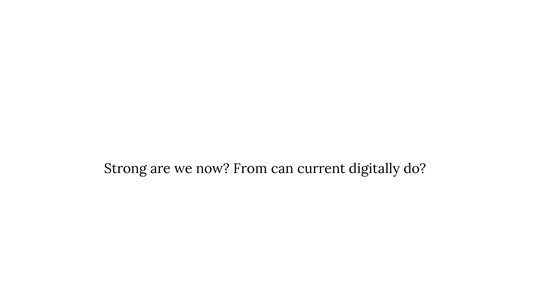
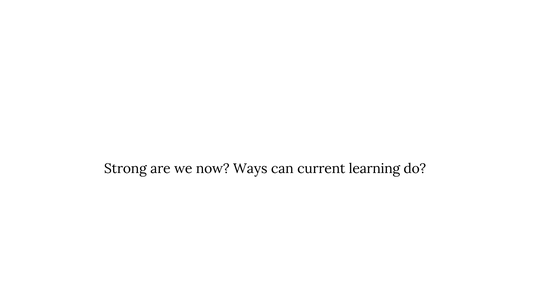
From: From -> Ways
digitally: digitally -> learning
